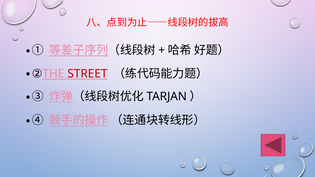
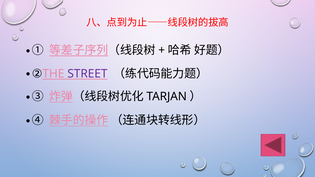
STREET colour: red -> purple
